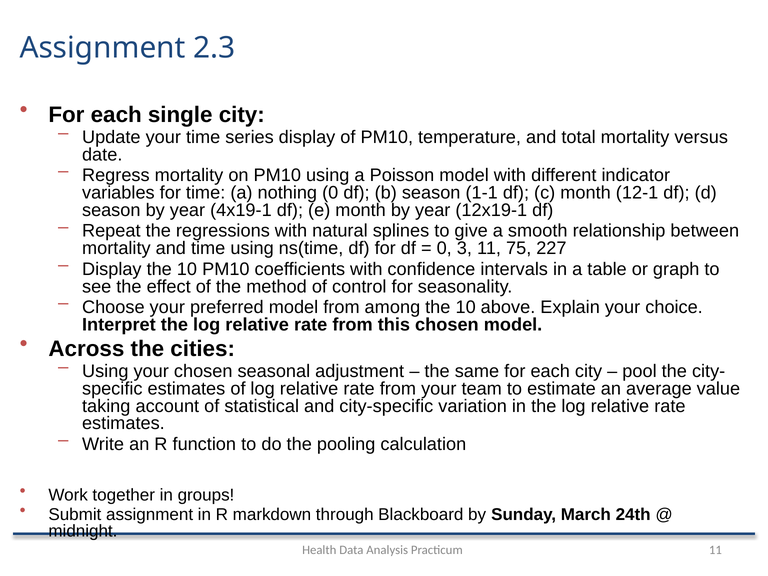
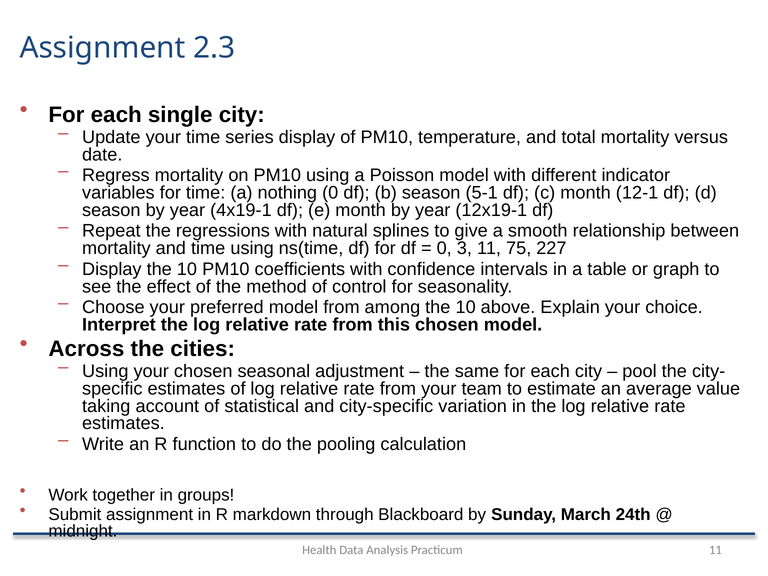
1-1: 1-1 -> 5-1
